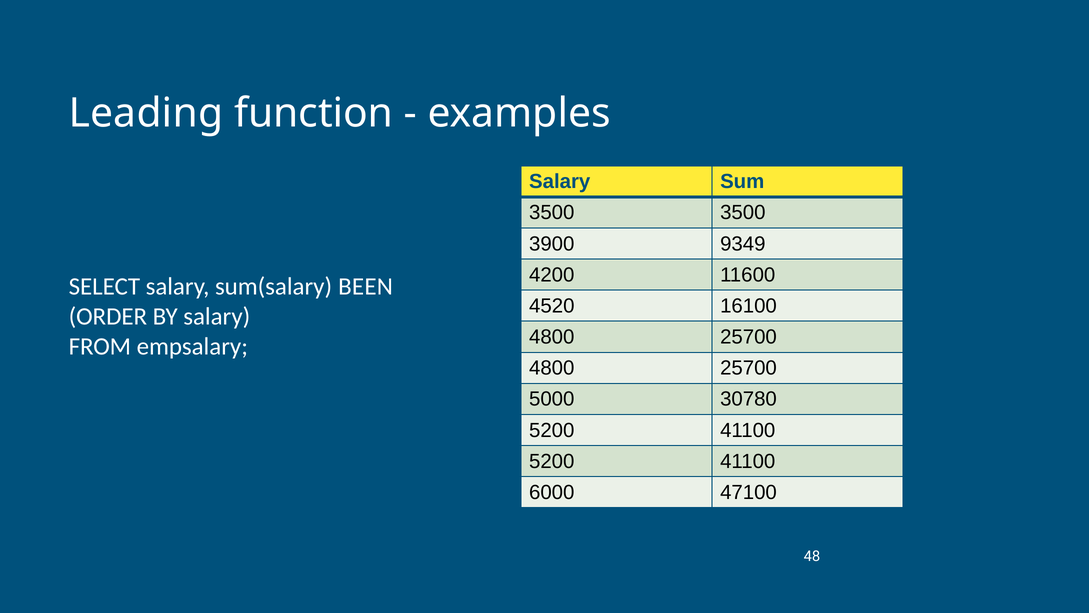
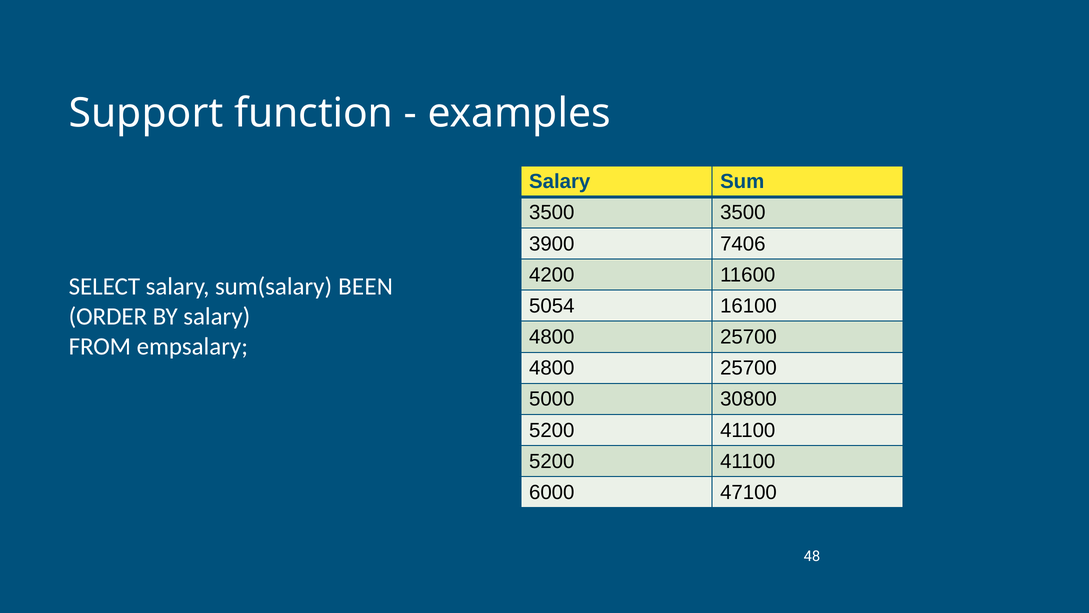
Leading: Leading -> Support
9349: 9349 -> 7406
4520: 4520 -> 5054
30780: 30780 -> 30800
